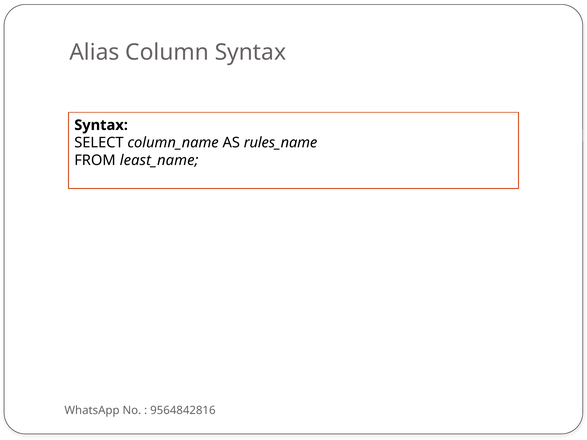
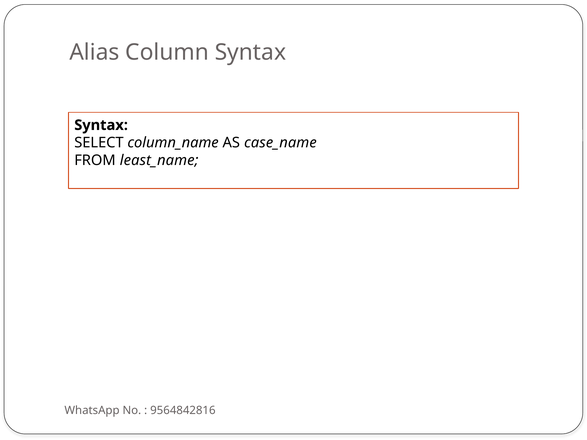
rules_name: rules_name -> case_name
